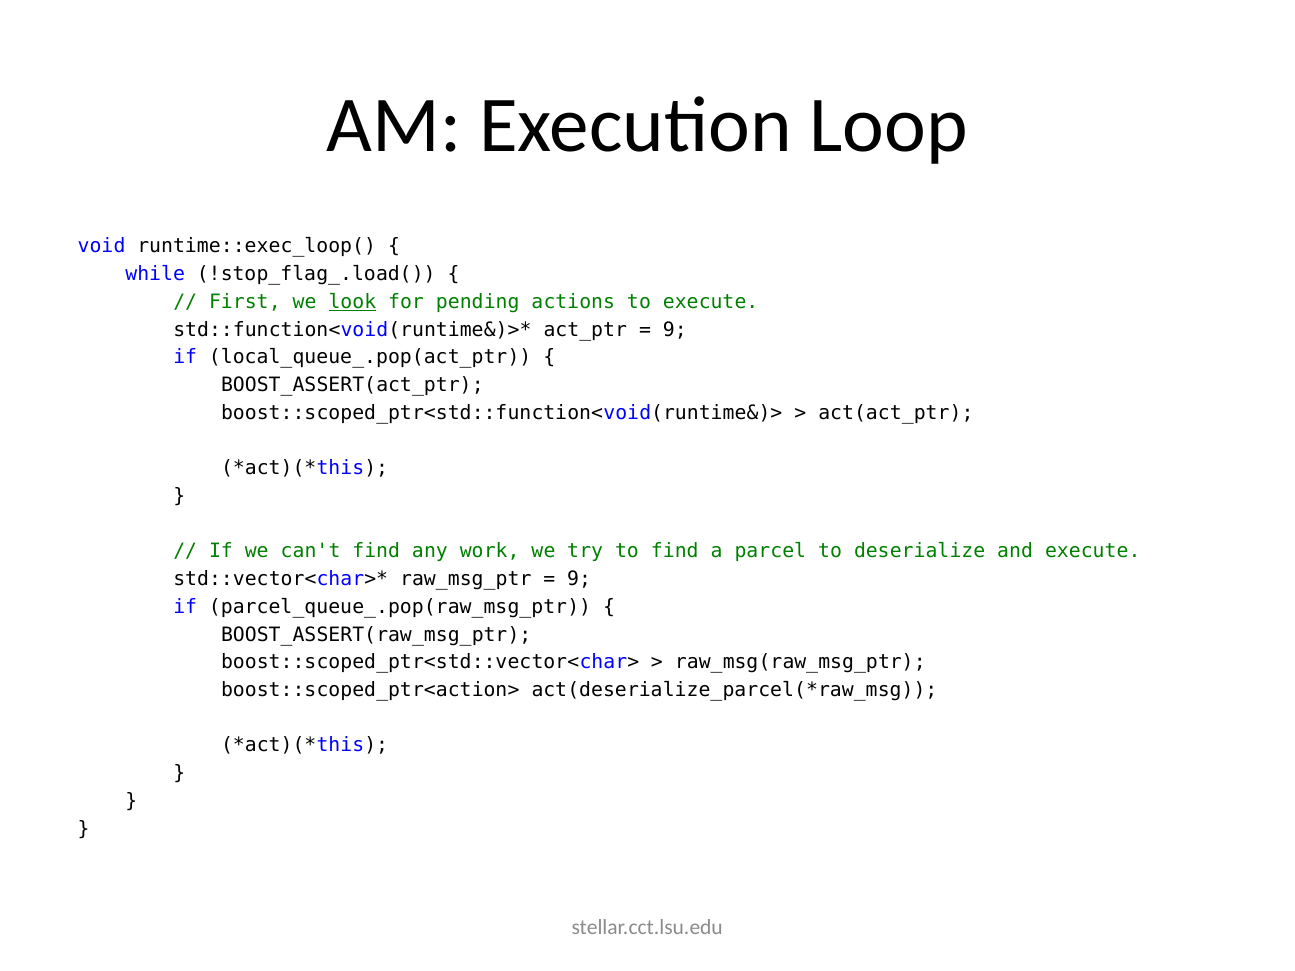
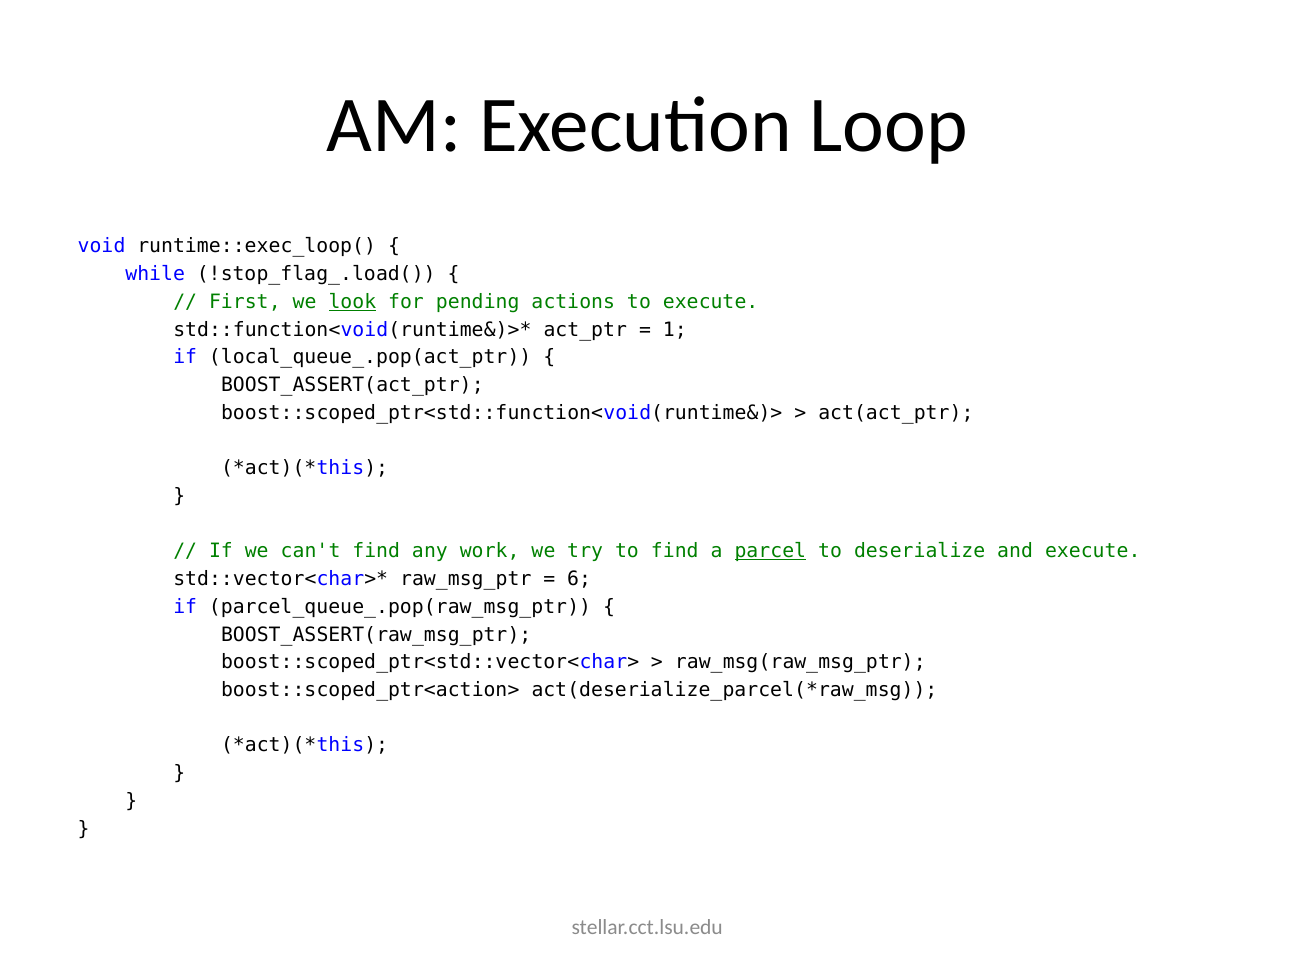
9 at (675, 330): 9 -> 1
parcel underline: none -> present
9 at (579, 579): 9 -> 6
